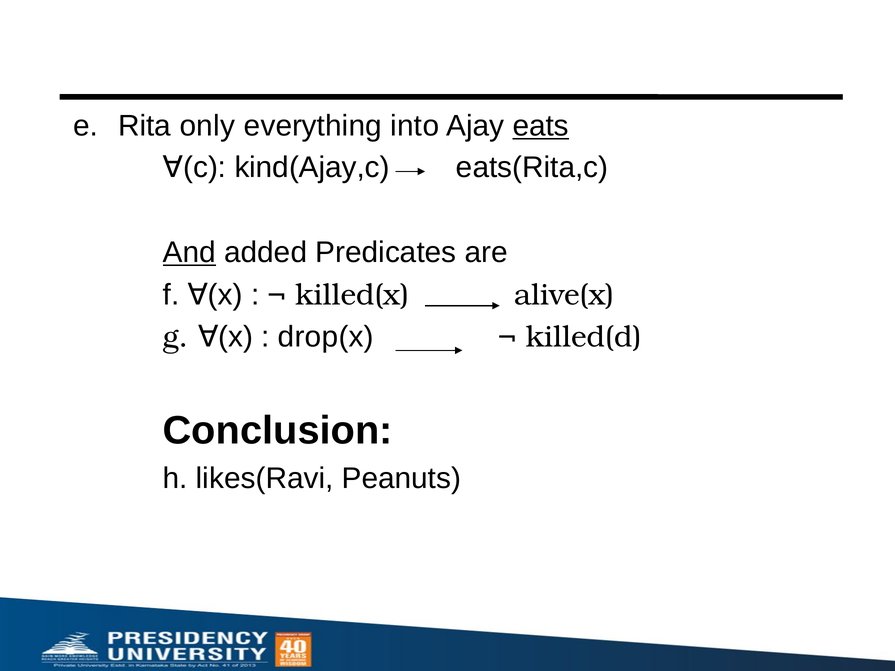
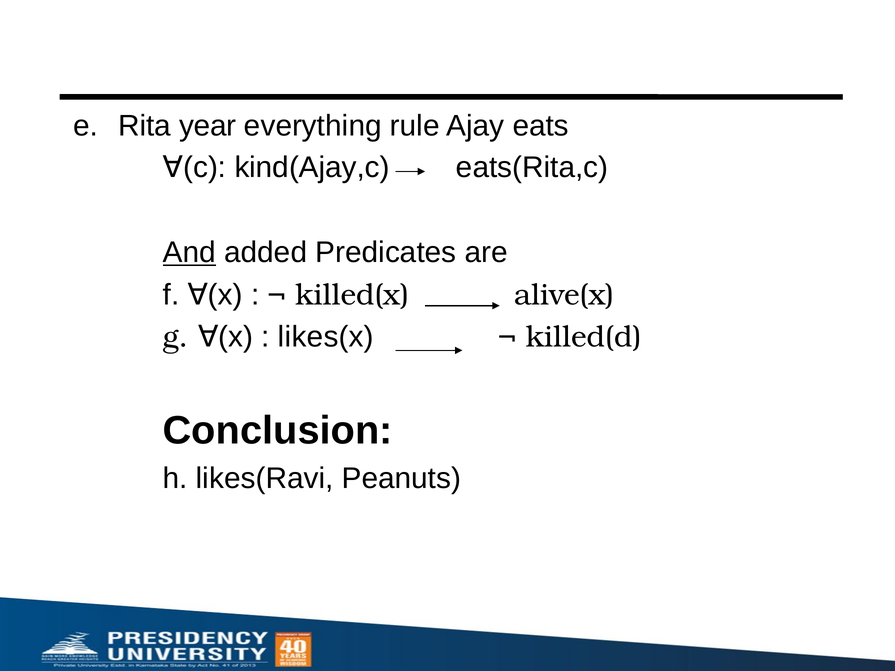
only: only -> year
into: into -> rule
eats underline: present -> none
drop(x: drop(x -> likes(x
